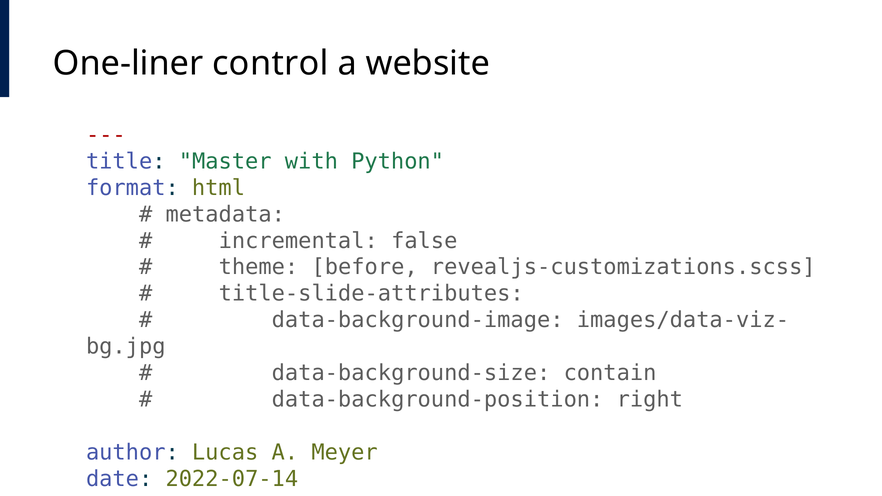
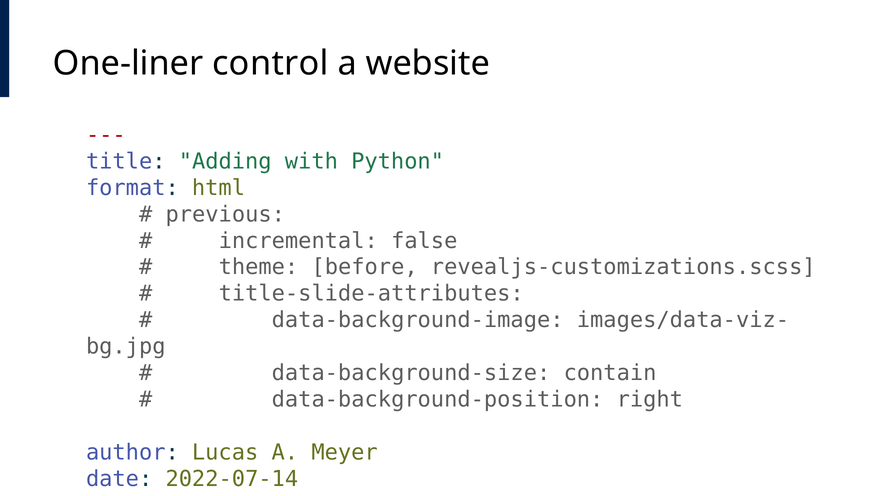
title Master: Master -> Adding
metadata: metadata -> previous
